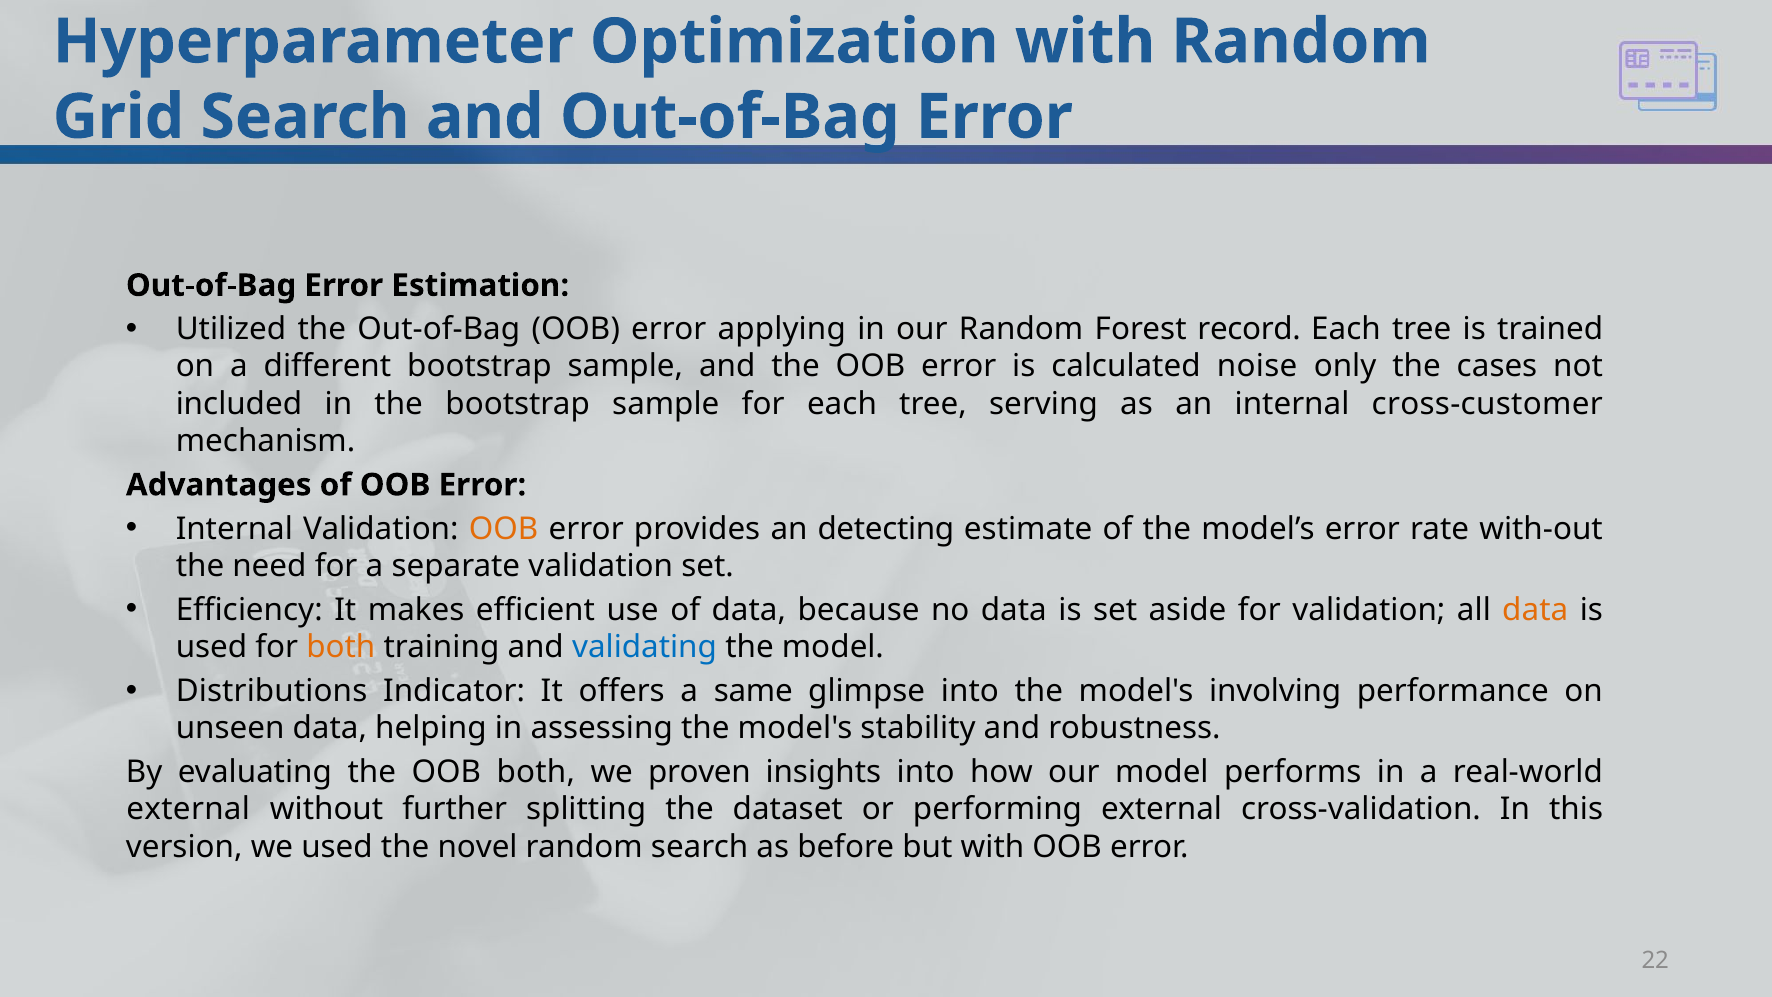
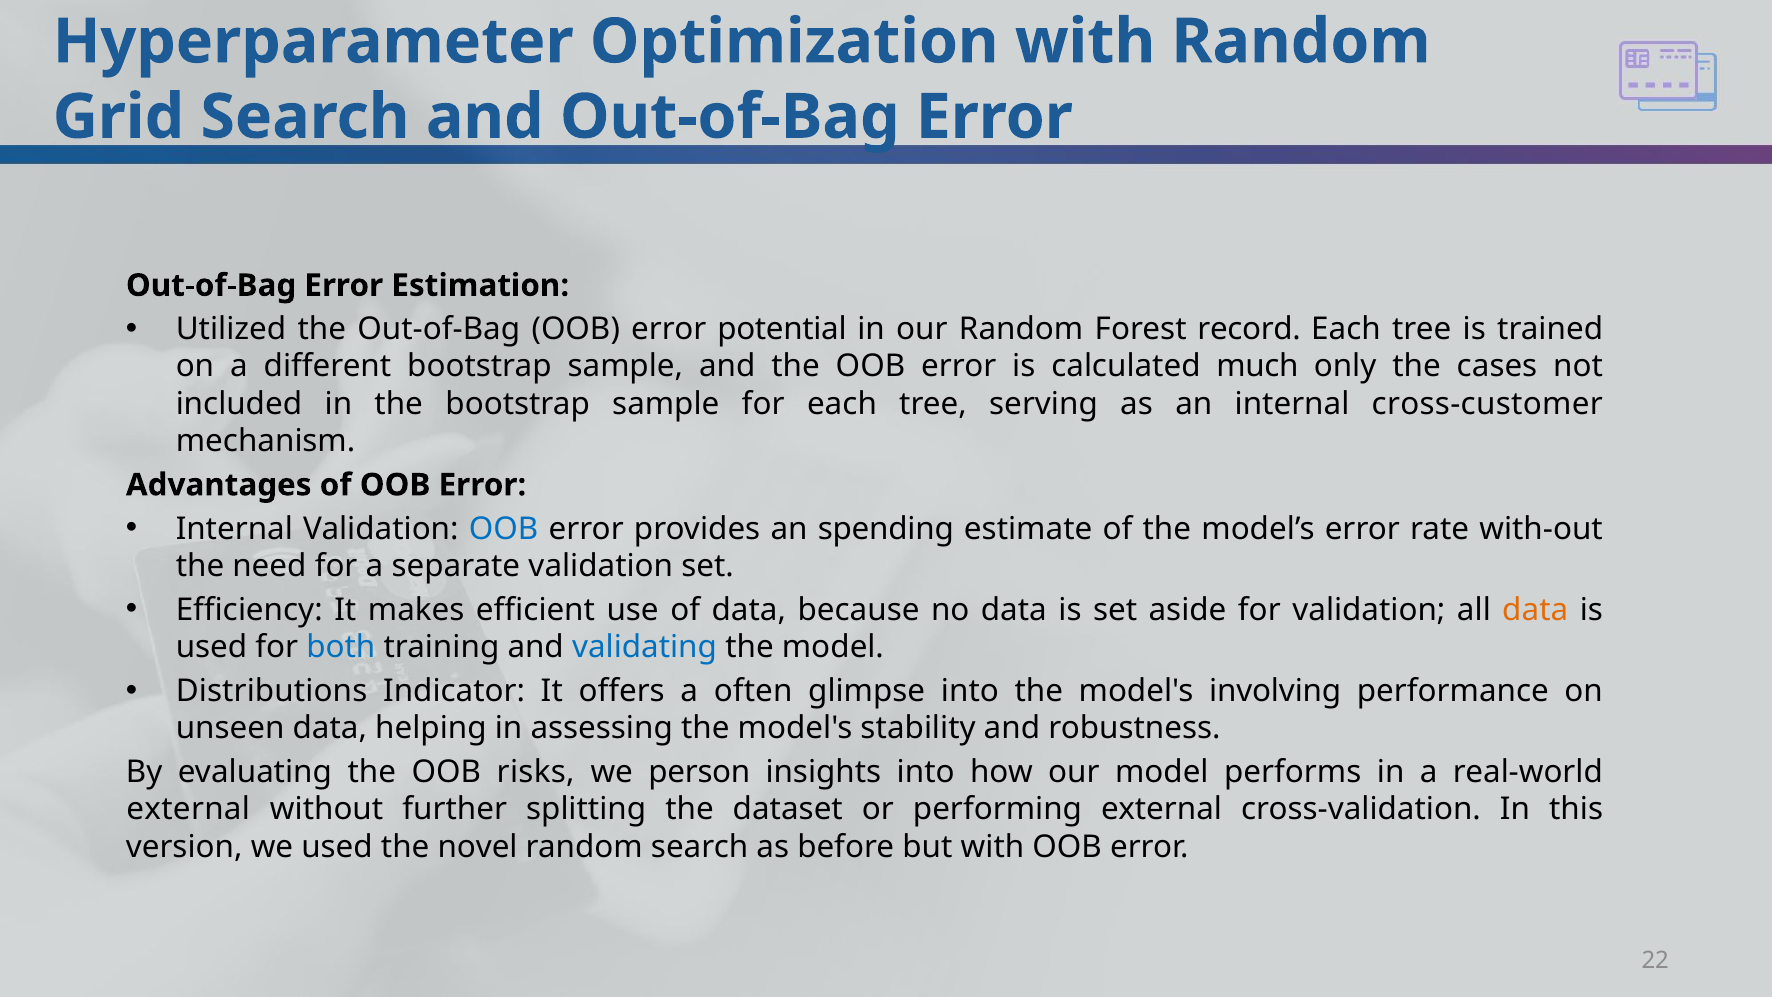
applying: applying -> potential
noise: noise -> much
OOB at (504, 529) colour: orange -> blue
detecting: detecting -> spending
both at (341, 647) colour: orange -> blue
same: same -> often
OOB both: both -> risks
proven: proven -> person
